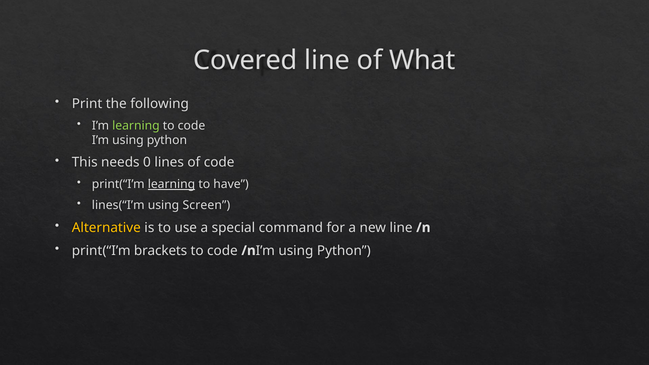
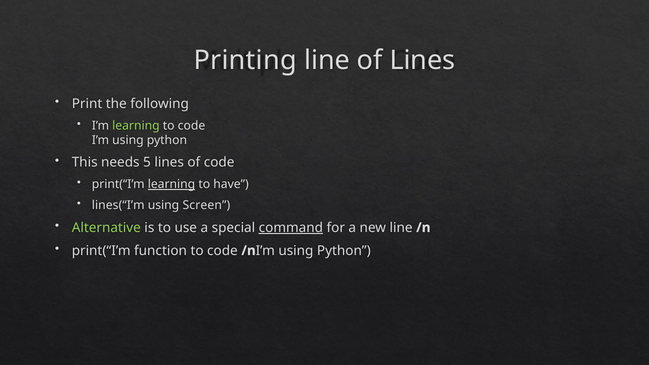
Covered: Covered -> Printing
of What: What -> Lines
0: 0 -> 5
Alternative colour: yellow -> light green
command underline: none -> present
brackets: brackets -> function
